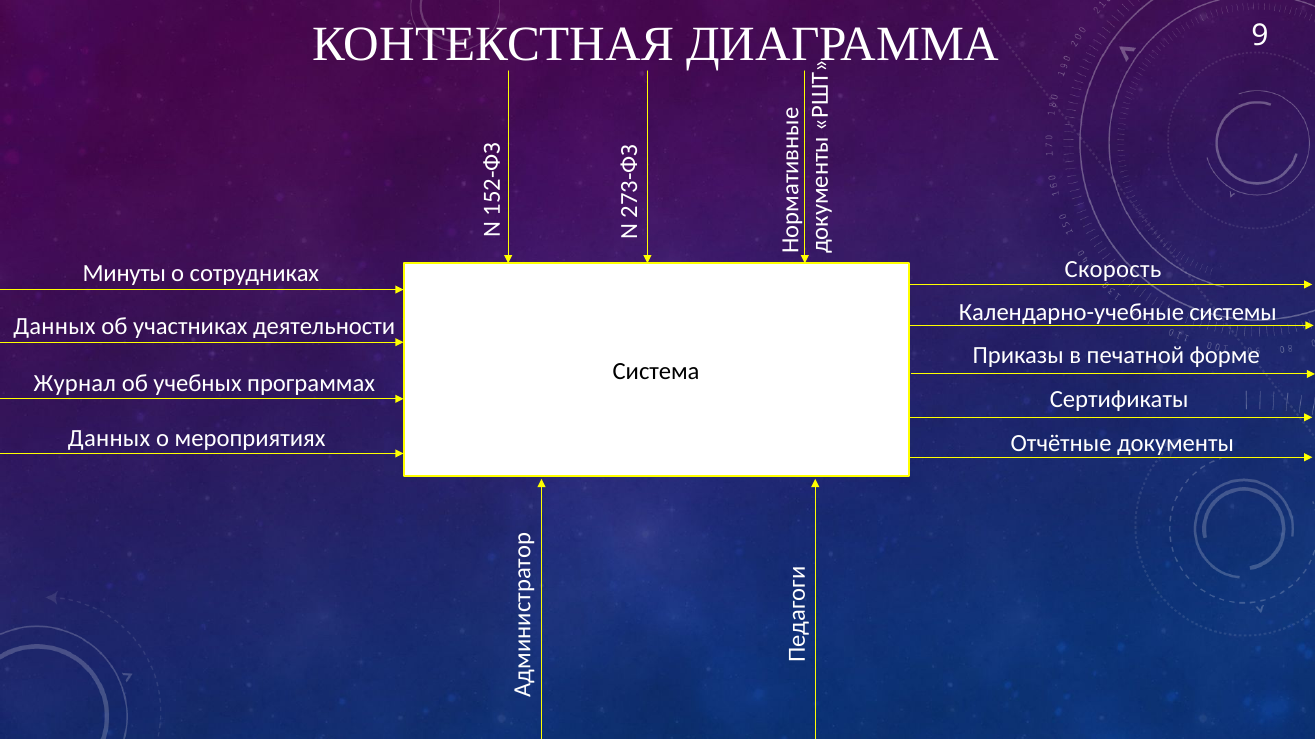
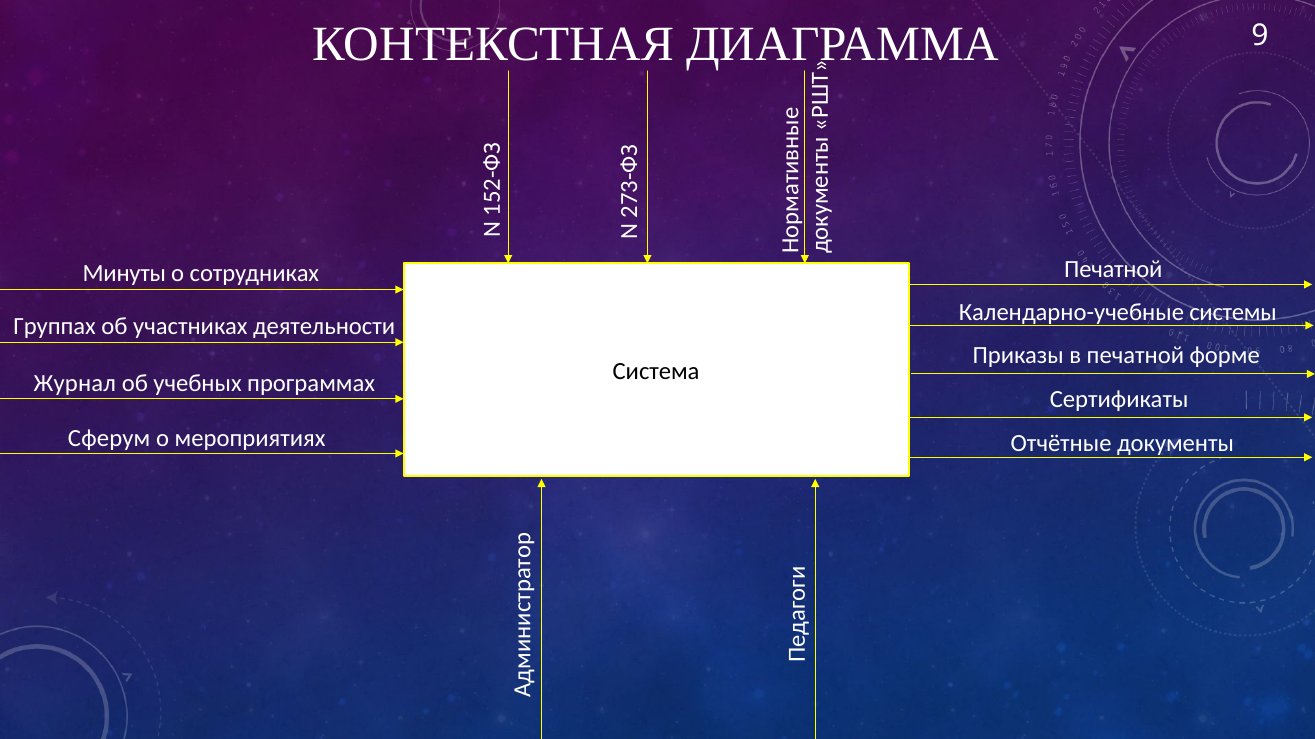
Скорость at (1113, 269): Скорость -> Печатной
Данных at (54, 327): Данных -> Группах
Данных at (109, 439): Данных -> Сферум
